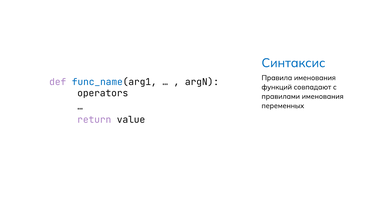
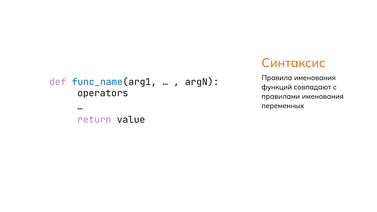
Синтаксис colour: blue -> orange
